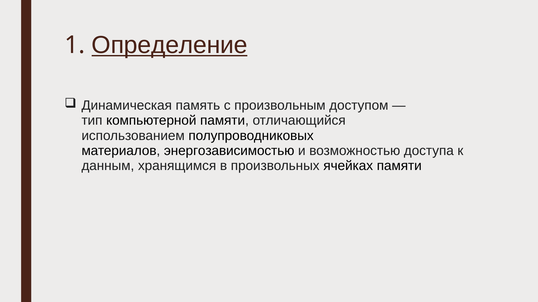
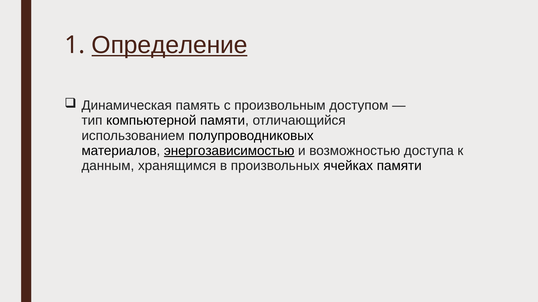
энергозависимостью underline: none -> present
